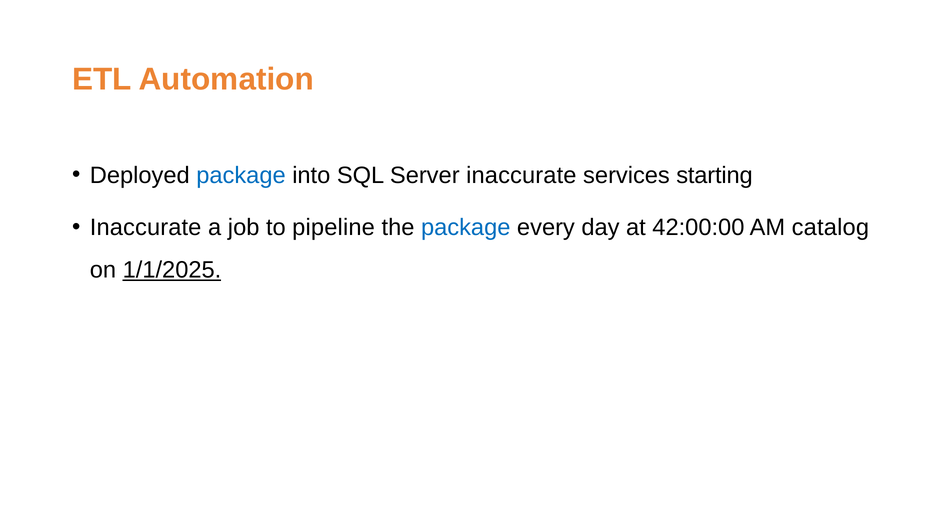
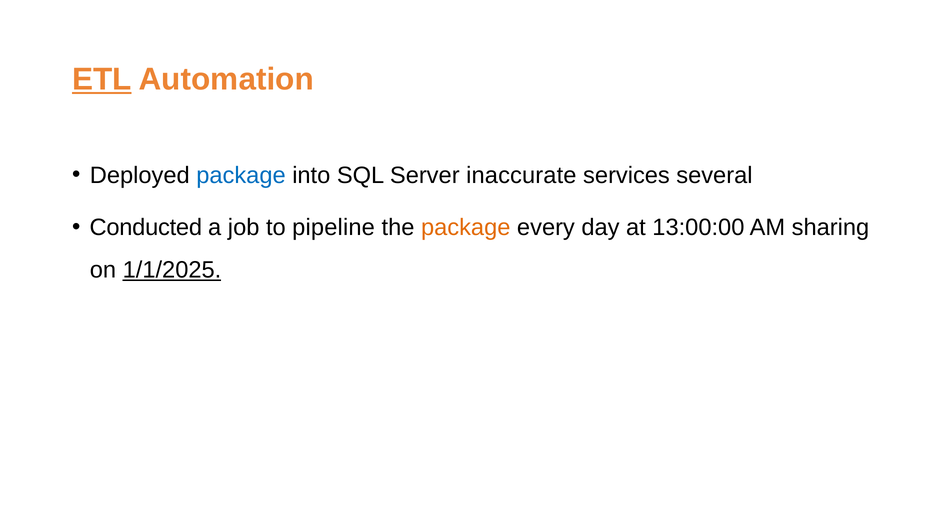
ETL underline: none -> present
starting: starting -> several
Inaccurate at (146, 228): Inaccurate -> Conducted
package at (466, 228) colour: blue -> orange
42:00:00: 42:00:00 -> 13:00:00
catalog: catalog -> sharing
